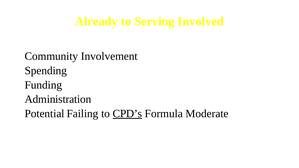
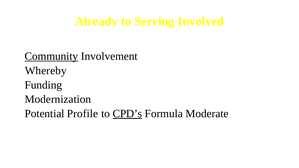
Community underline: none -> present
Spending: Spending -> Whereby
Administration: Administration -> Modernization
Failing: Failing -> Profile
